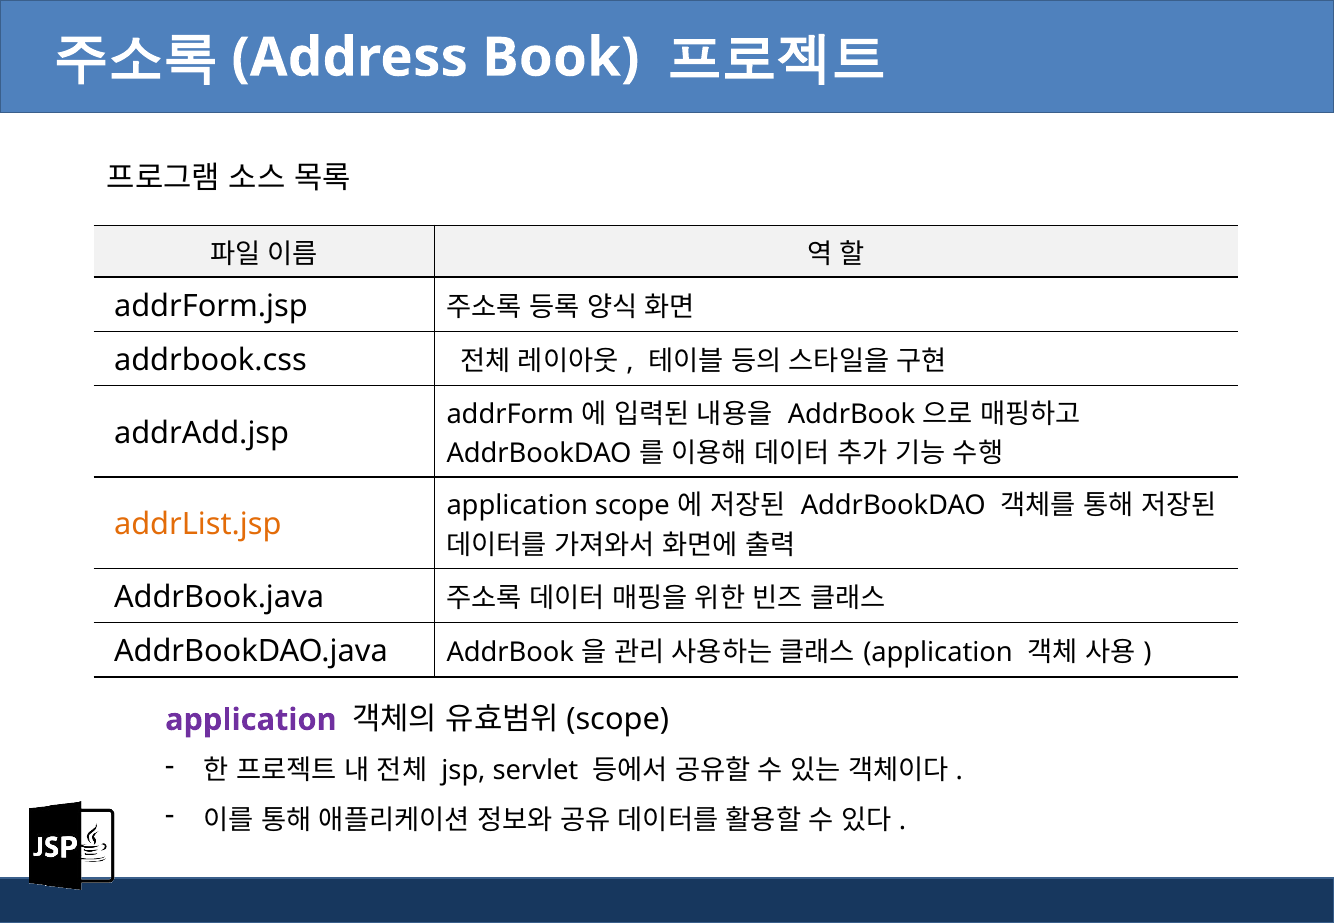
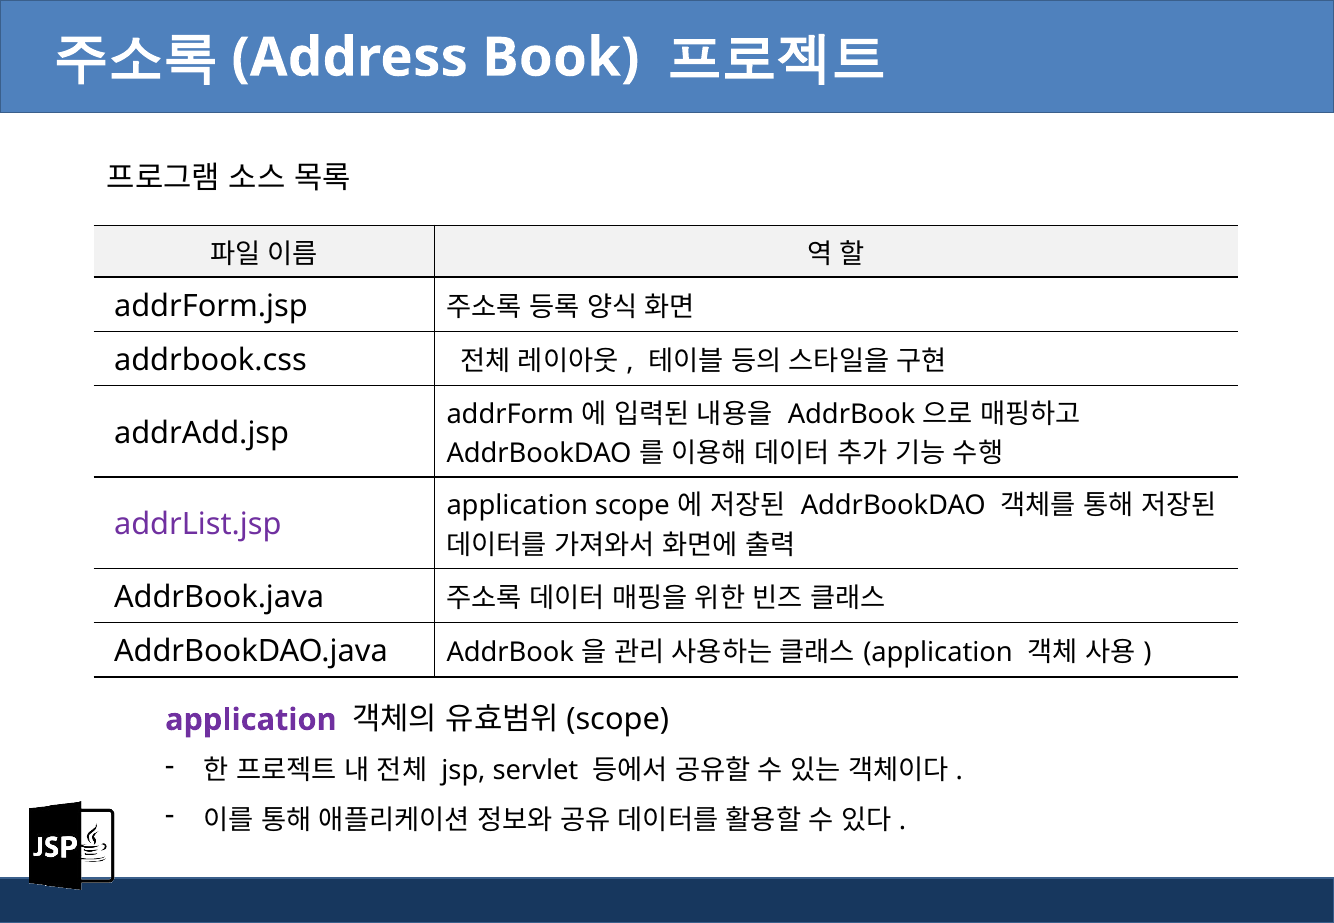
addrList.jsp colour: orange -> purple
